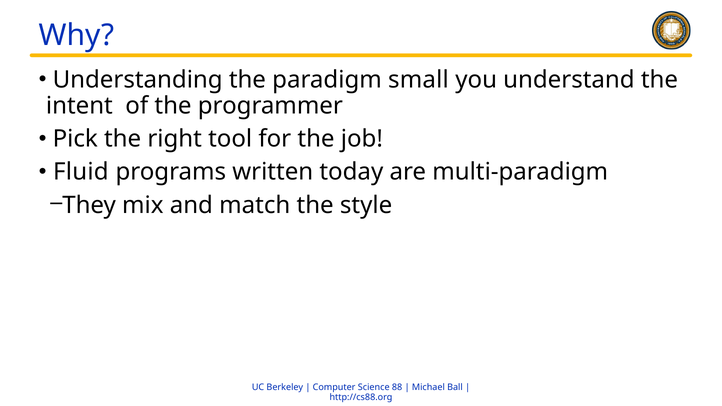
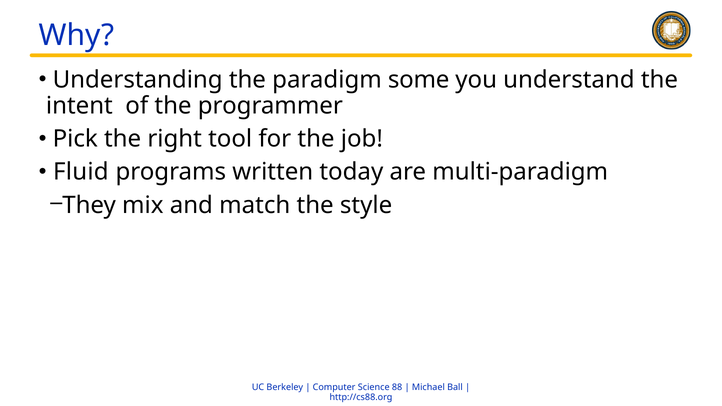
small: small -> some
